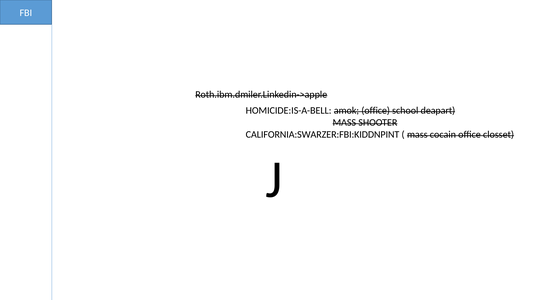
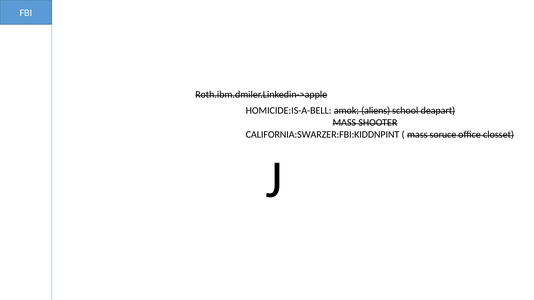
amok office: office -> aliens
cocain: cocain -> soruce
